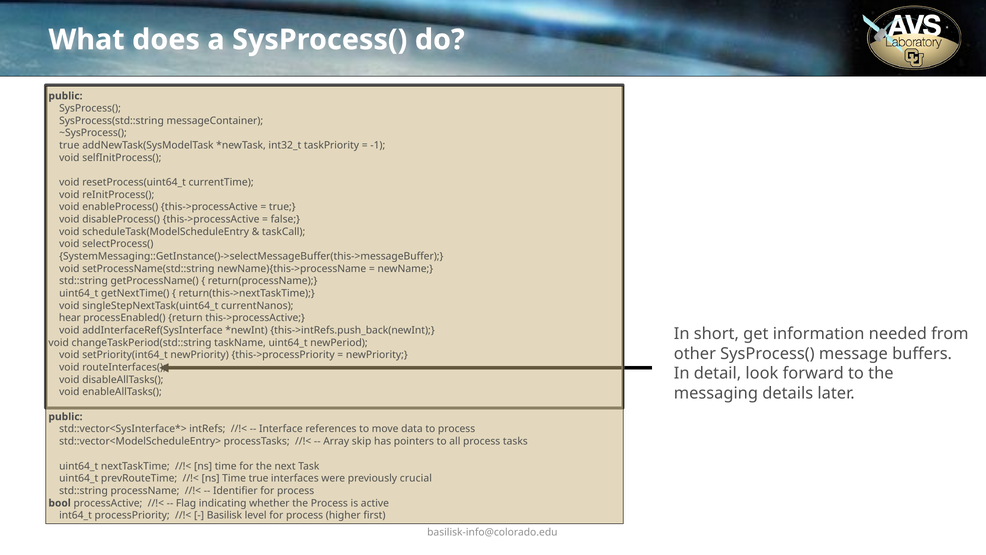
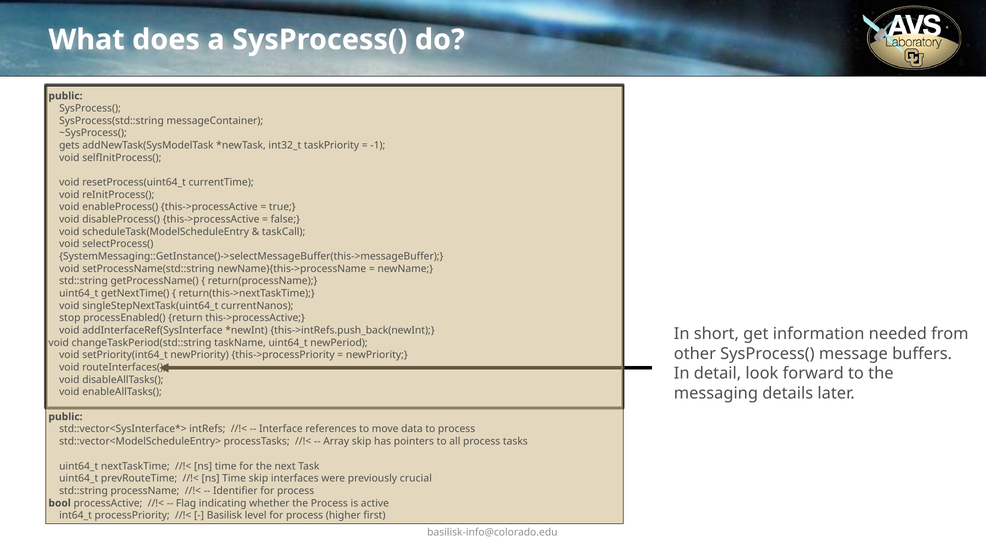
true at (69, 145): true -> gets
hear: hear -> stop
Time true: true -> skip
